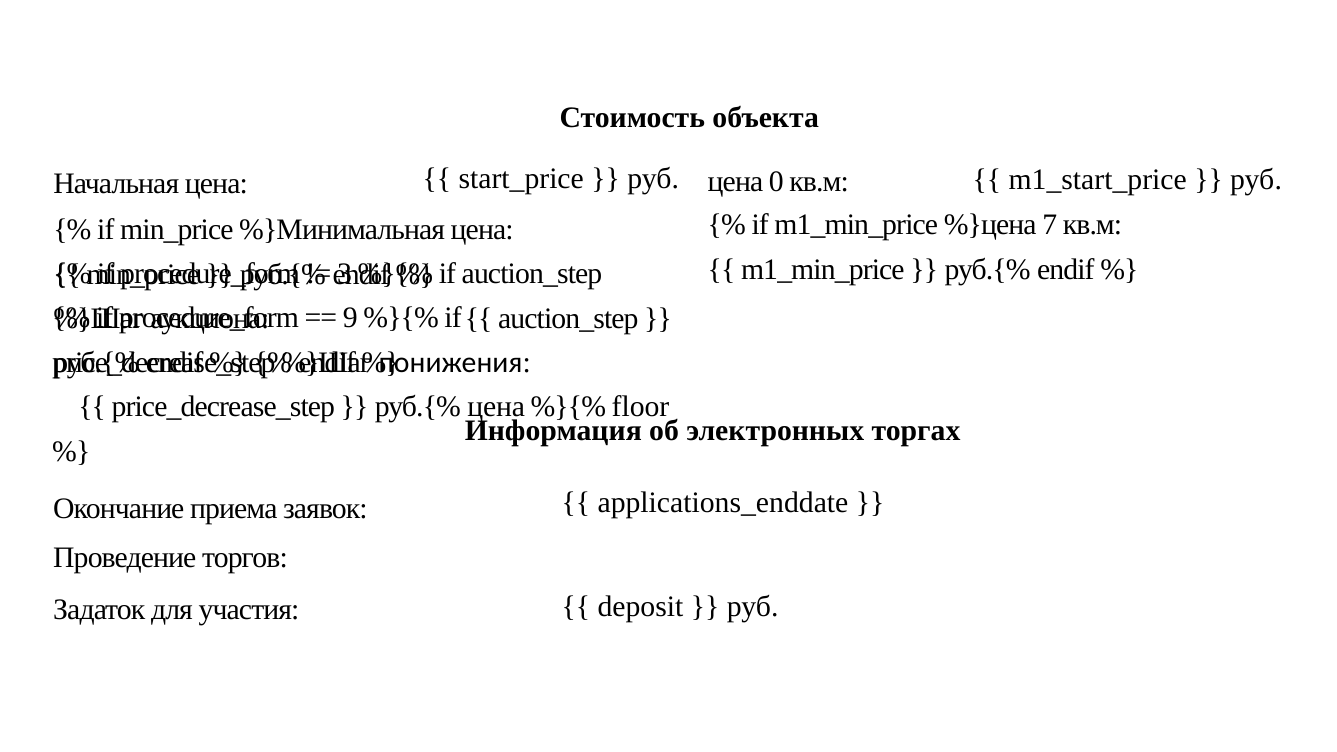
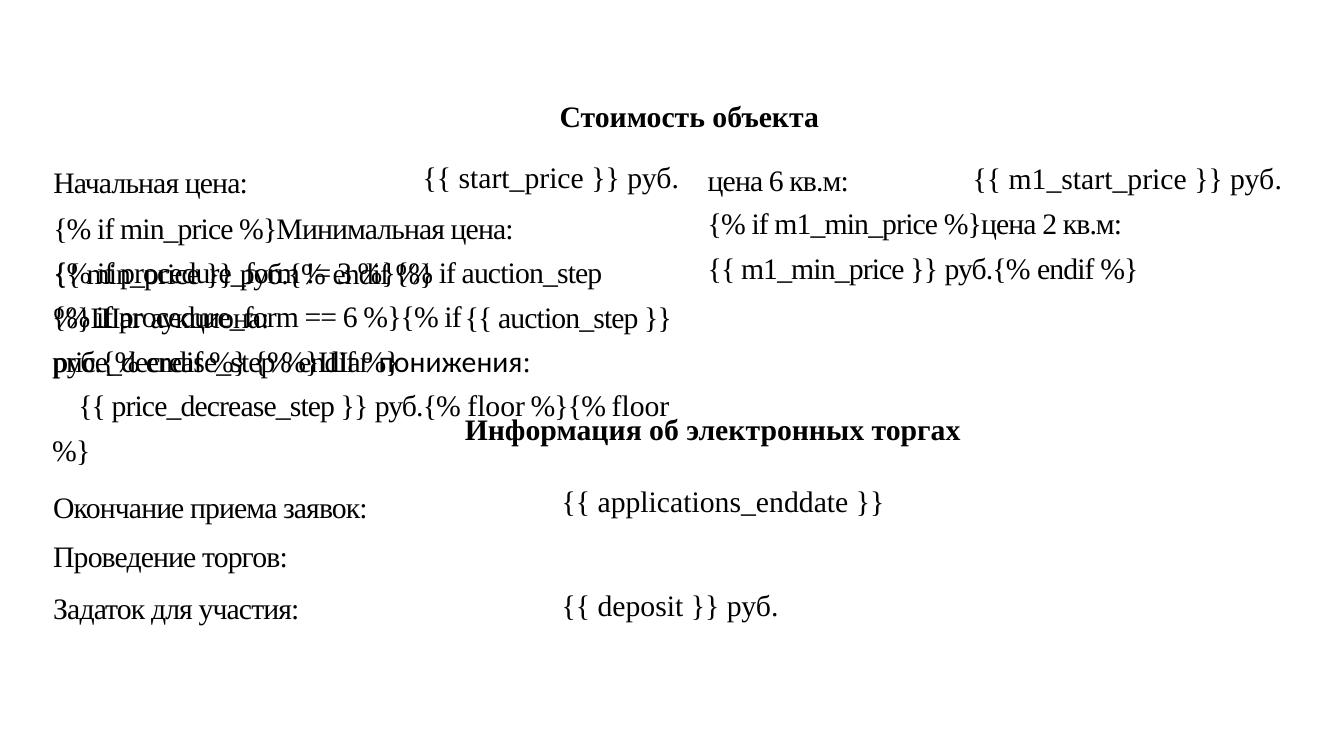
цена 0: 0 -> 6
7: 7 -> 2
9 at (350, 318): 9 -> 6
руб.{% цена: цена -> floor
